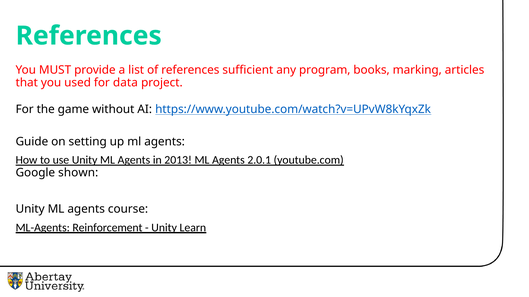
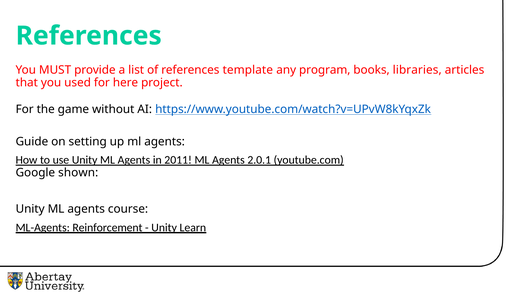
sufficient: sufficient -> template
marking: marking -> libraries
data: data -> here
2013: 2013 -> 2011
